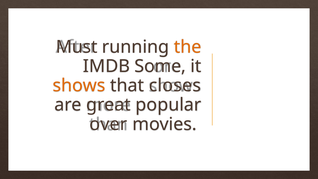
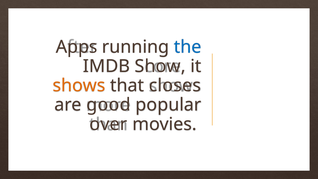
Must: Must -> Apps
the colour: orange -> blue
Some: Some -> Show
great: great -> good
